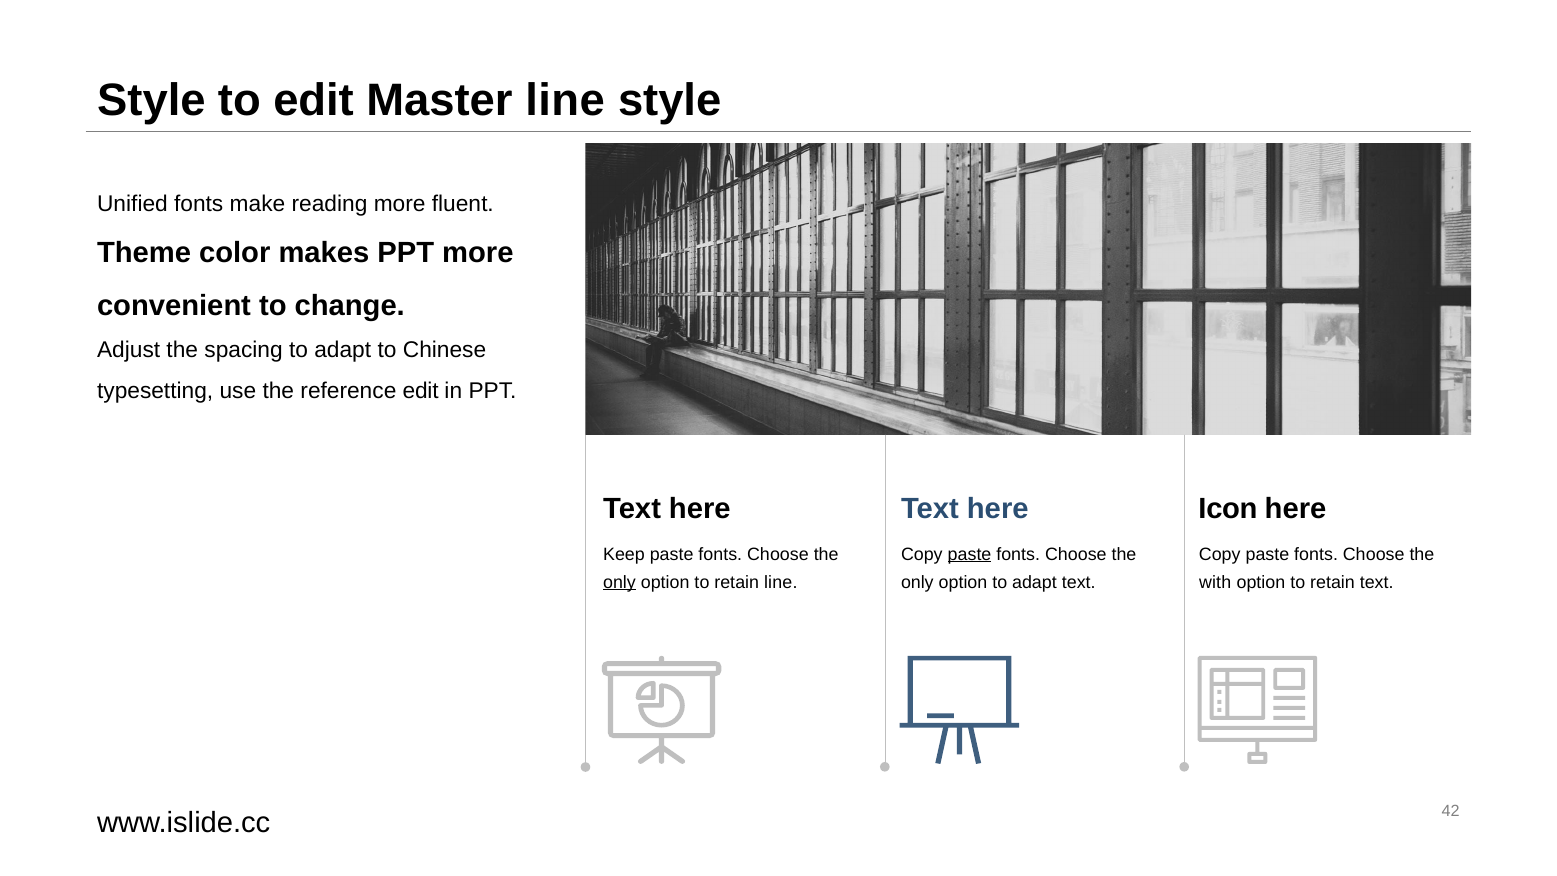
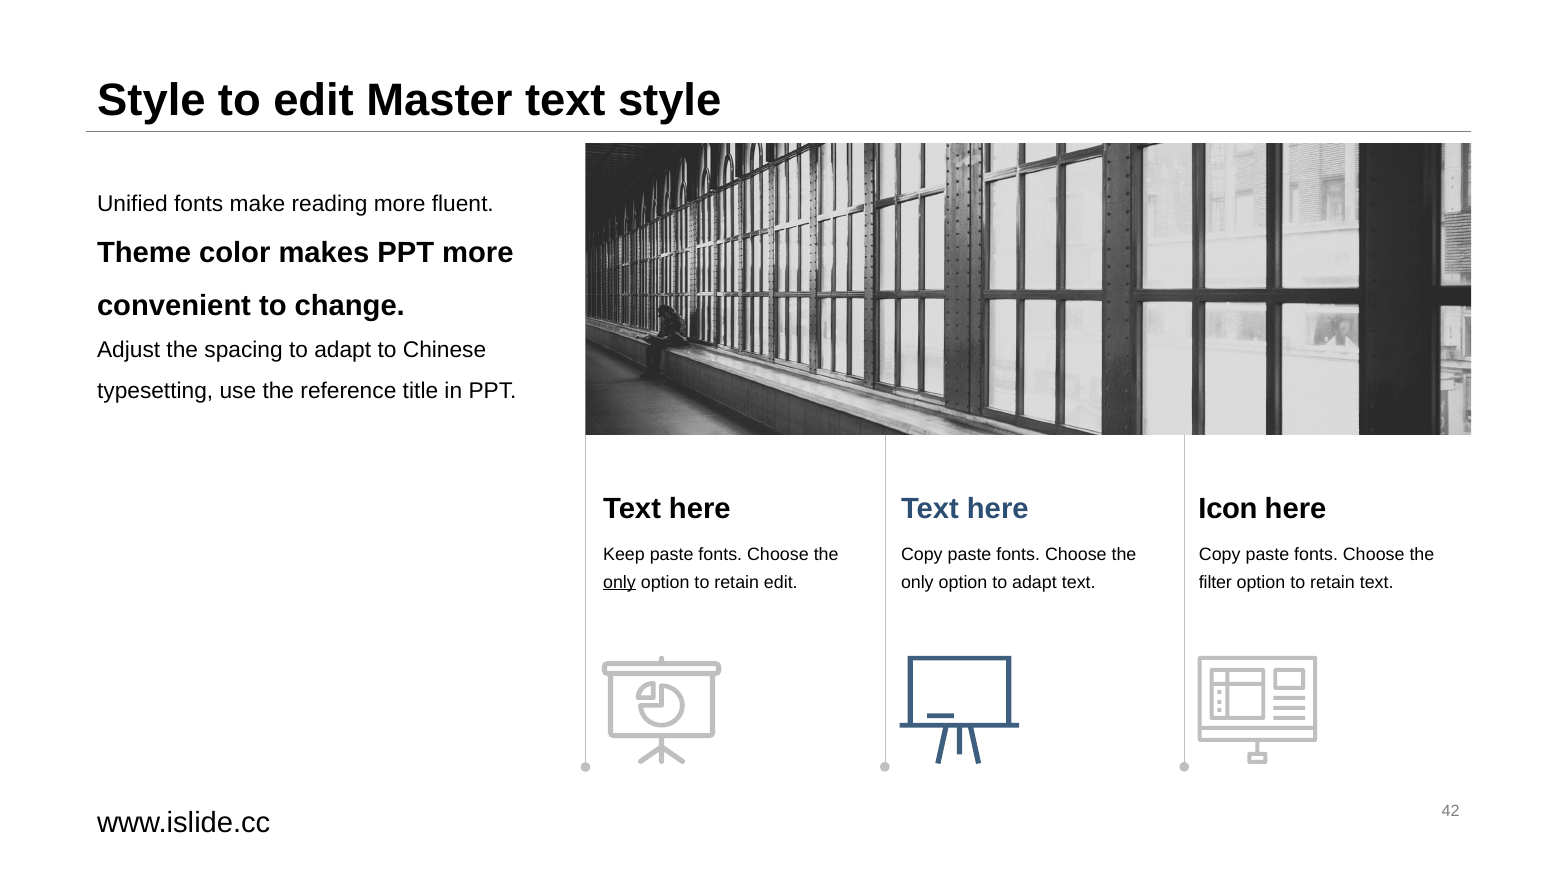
Master line: line -> text
reference edit: edit -> title
paste at (970, 554) underline: present -> none
retain line: line -> edit
with: with -> filter
